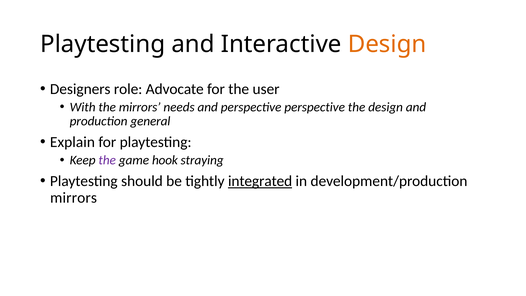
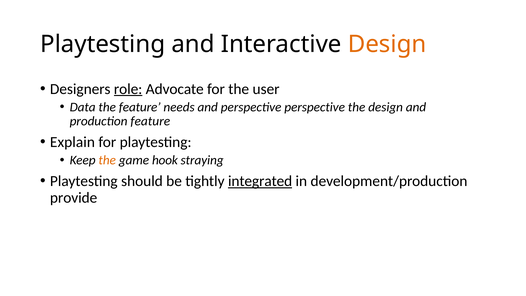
role underline: none -> present
With: With -> Data
the mirrors: mirrors -> feature
production general: general -> feature
the at (107, 160) colour: purple -> orange
mirrors at (74, 198): mirrors -> provide
